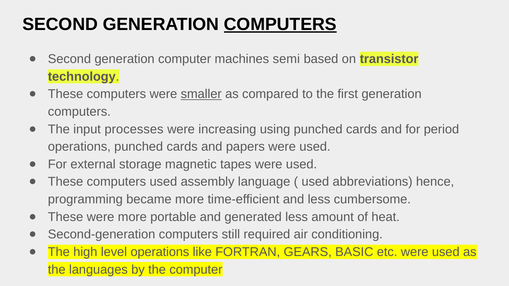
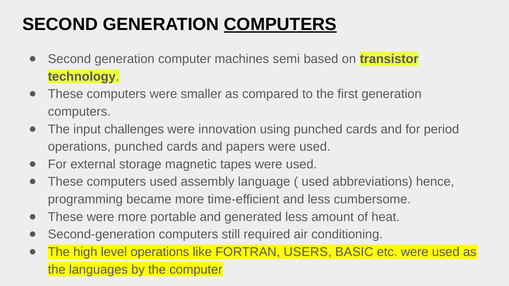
smaller underline: present -> none
processes: processes -> challenges
increasing: increasing -> innovation
GEARS: GEARS -> USERS
